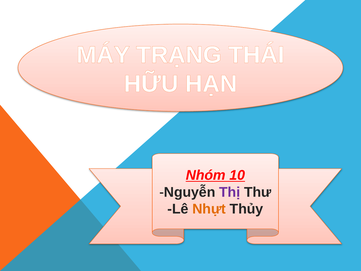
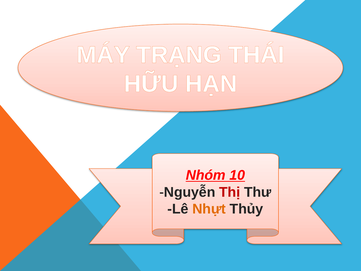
Thị colour: purple -> red
